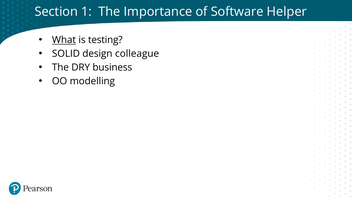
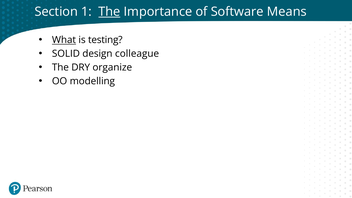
The at (109, 12) underline: none -> present
Helper: Helper -> Means
business: business -> organize
